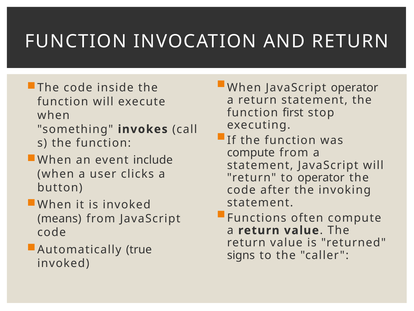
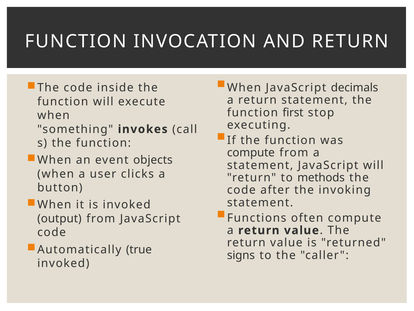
JavaScript operator: operator -> decimals
include: include -> objects
to operator: operator -> methods
means: means -> output
